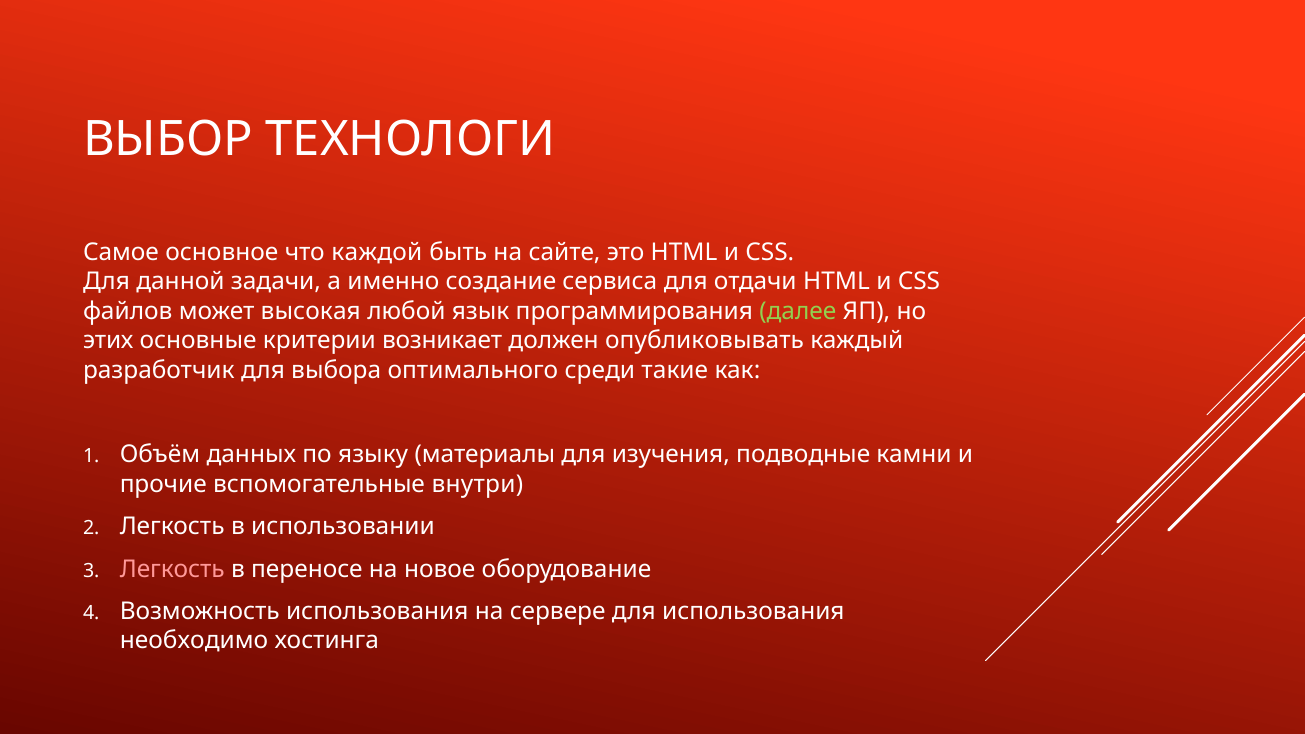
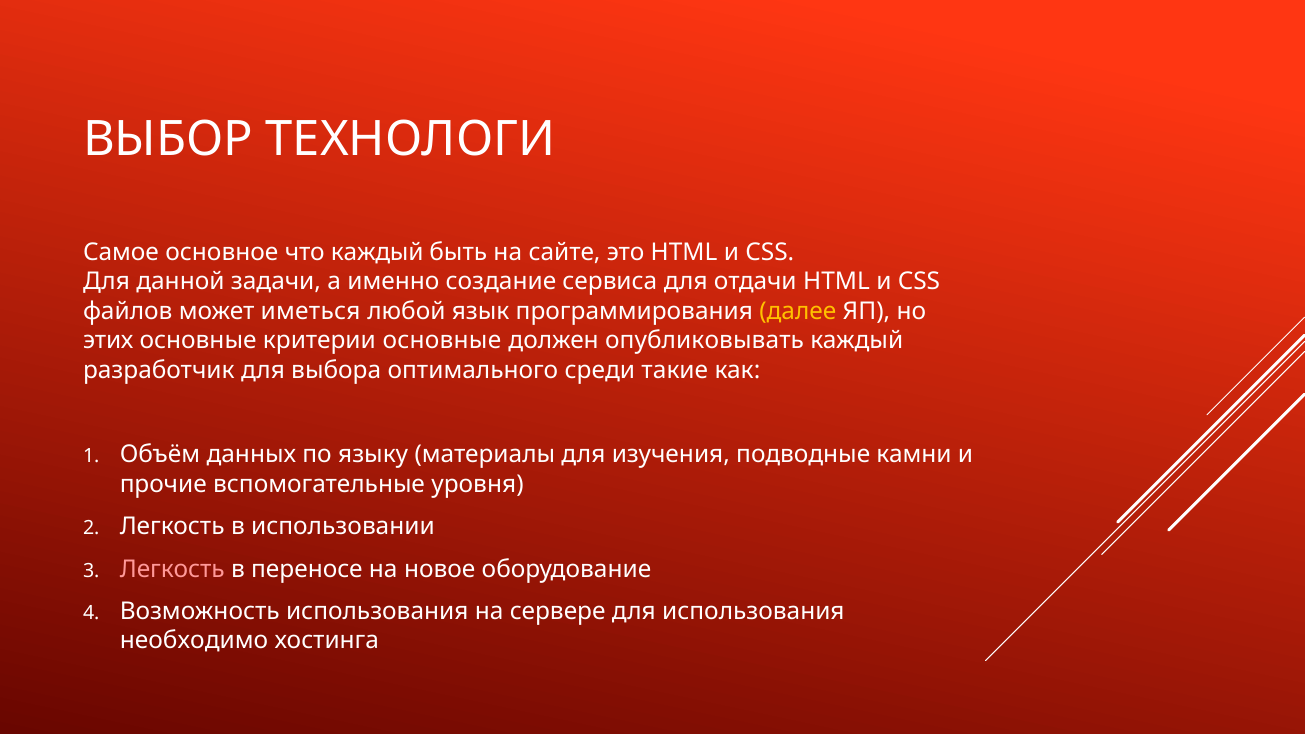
что каждой: каждой -> каждый
высокая: высокая -> иметься
далее colour: light green -> yellow
критерии возникает: возникает -> основные
внутри: внутри -> уровня
